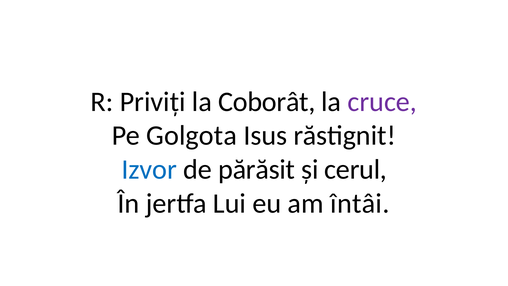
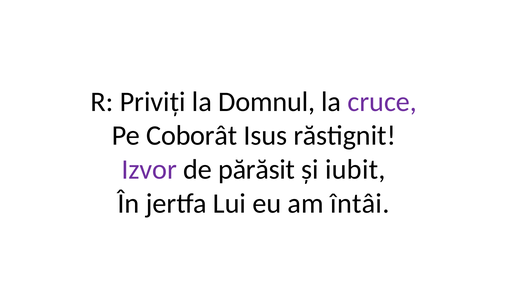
Coborât: Coborât -> Domnul
Golgota: Golgota -> Coborât
Izvor colour: blue -> purple
cerul: cerul -> iubit
